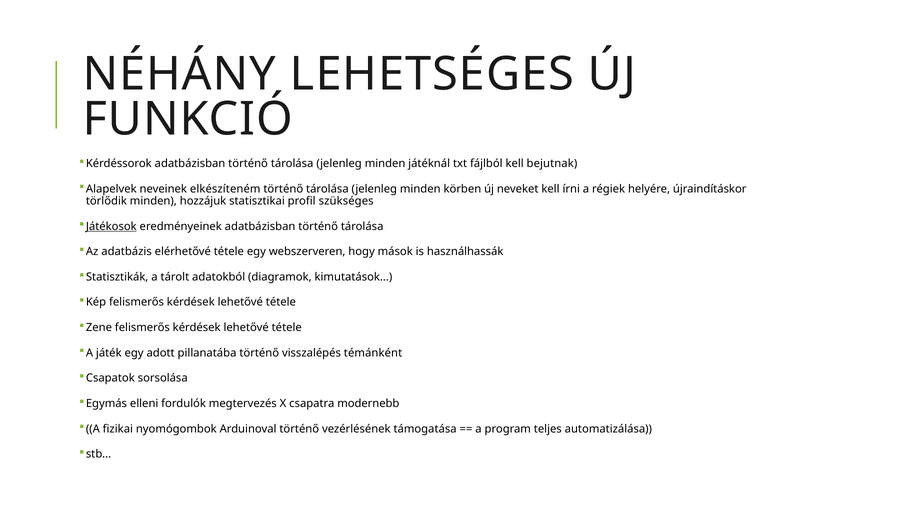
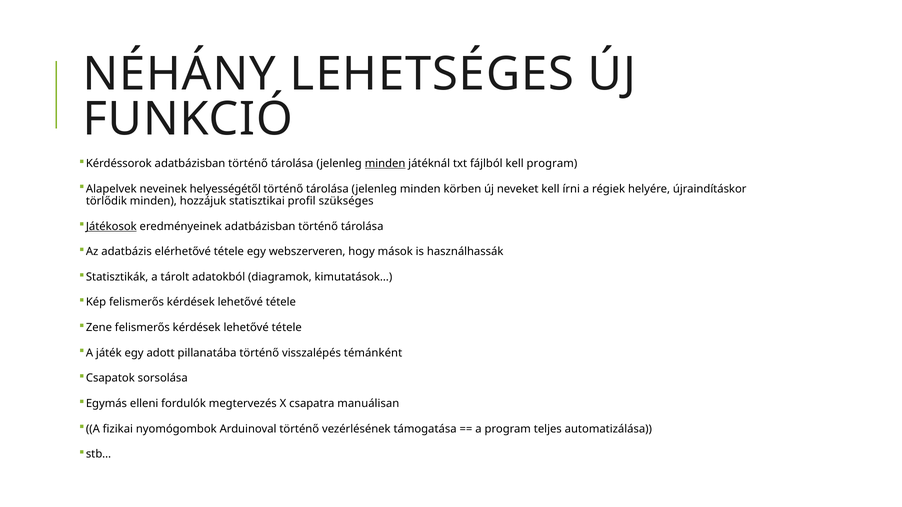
minden at (385, 164) underline: none -> present
kell bejutnak: bejutnak -> program
elkészíteném: elkészíteném -> helyességétől
modernebb: modernebb -> manuálisan
